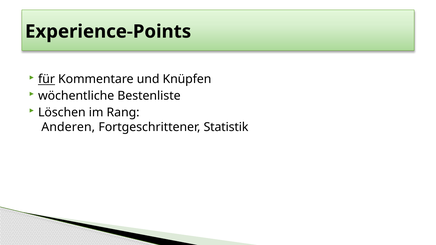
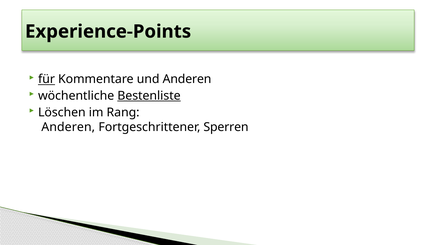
und Knüpfen: Knüpfen -> Anderen
Bestenliste underline: none -> present
Statistik: Statistik -> Sperren
